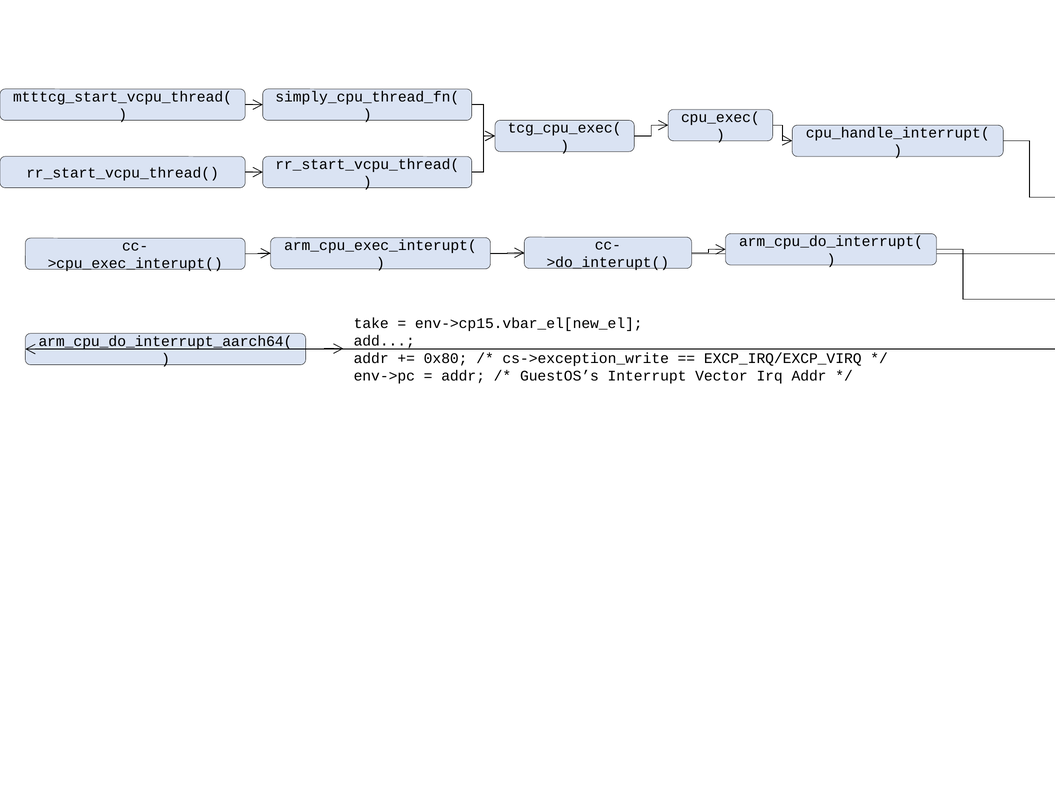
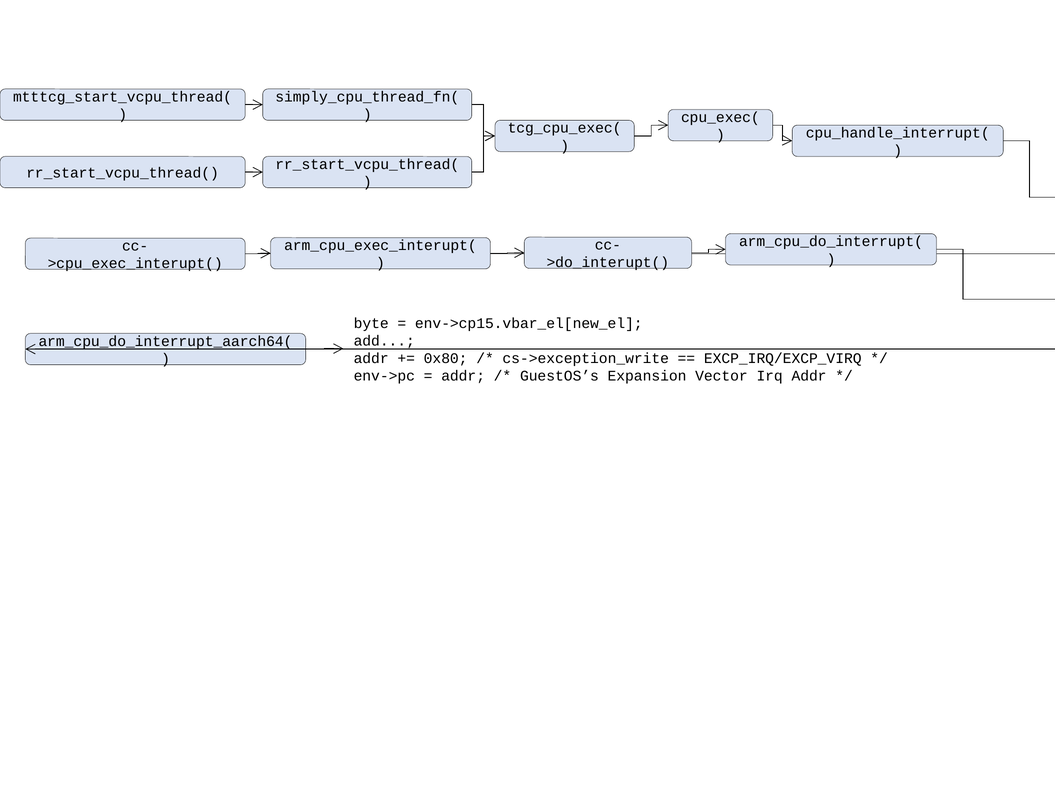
take: take -> byte
Interrupt: Interrupt -> Expansion
